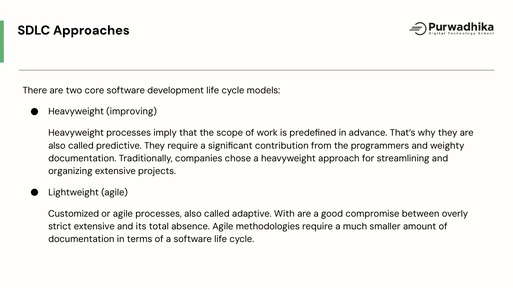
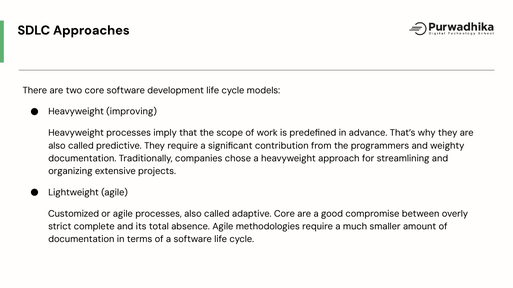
adaptive With: With -> Core
strict extensive: extensive -> complete
